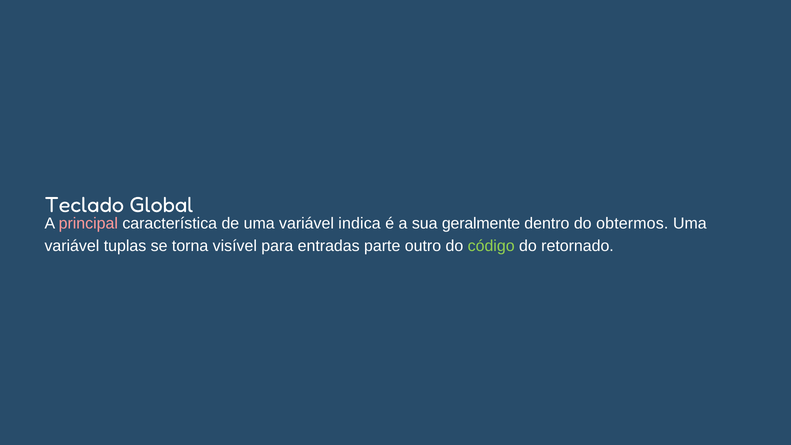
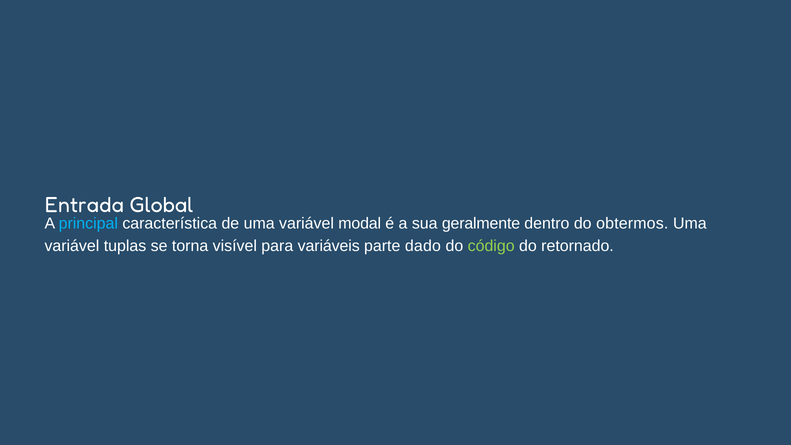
Teclado: Teclado -> Entrada
principal colour: pink -> light blue
indica: indica -> modal
entradas: entradas -> variáveis
outro: outro -> dado
